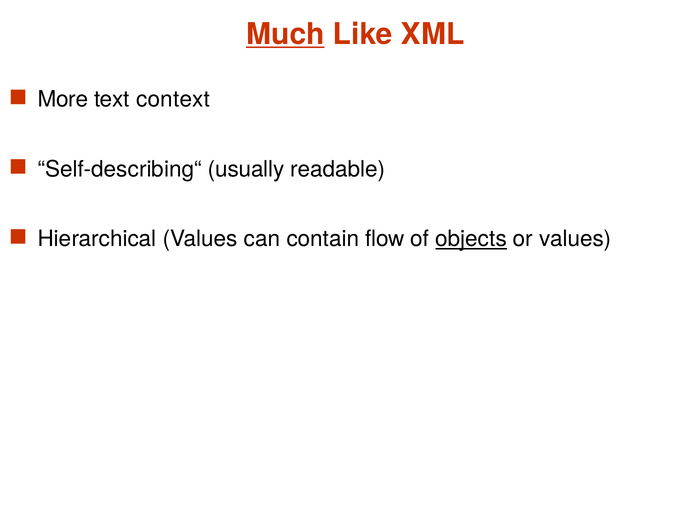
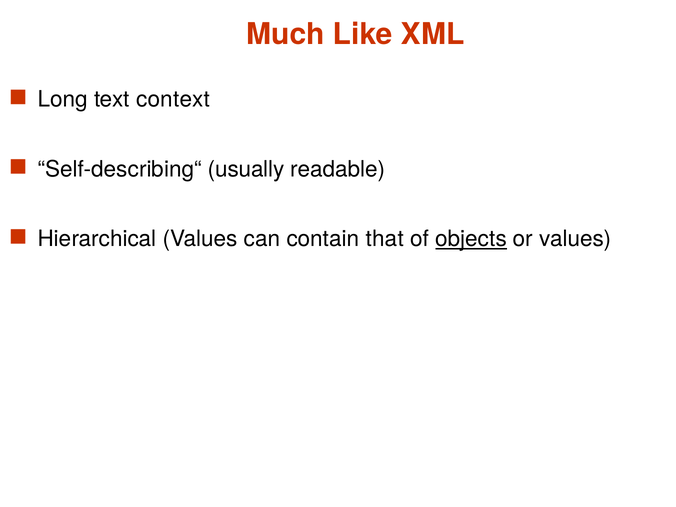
Much underline: present -> none
More: More -> Long
flow: flow -> that
